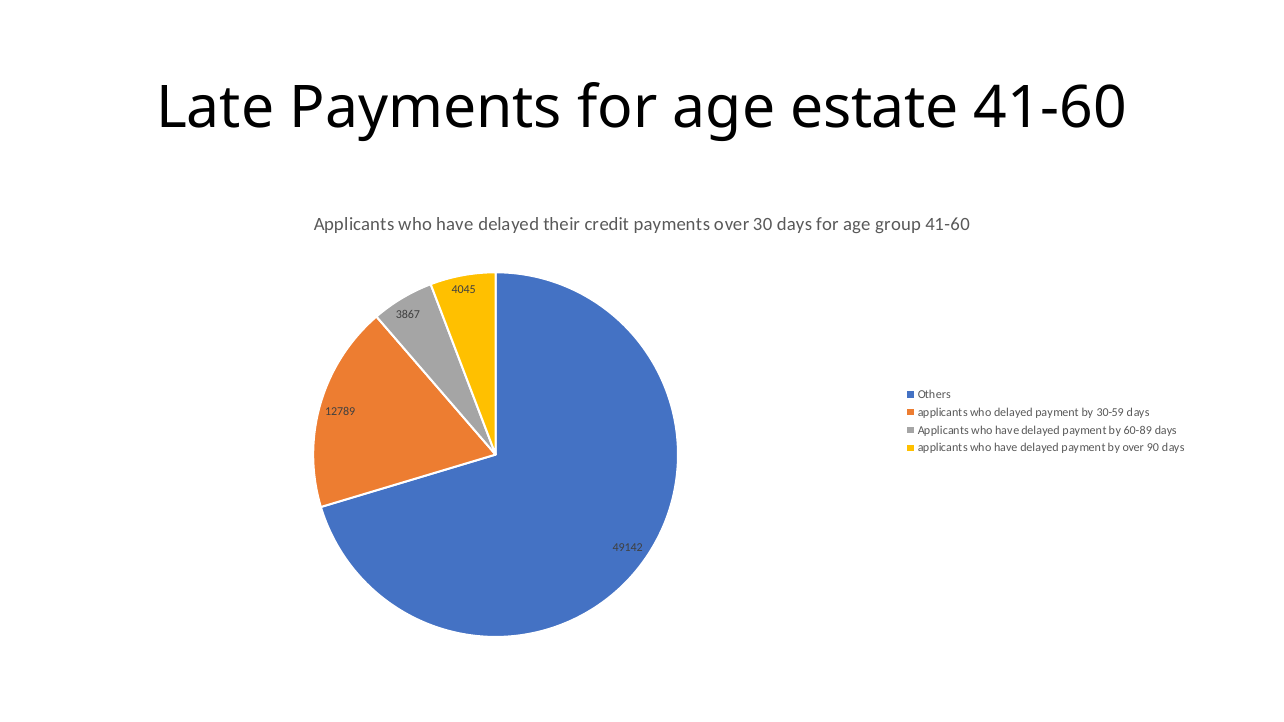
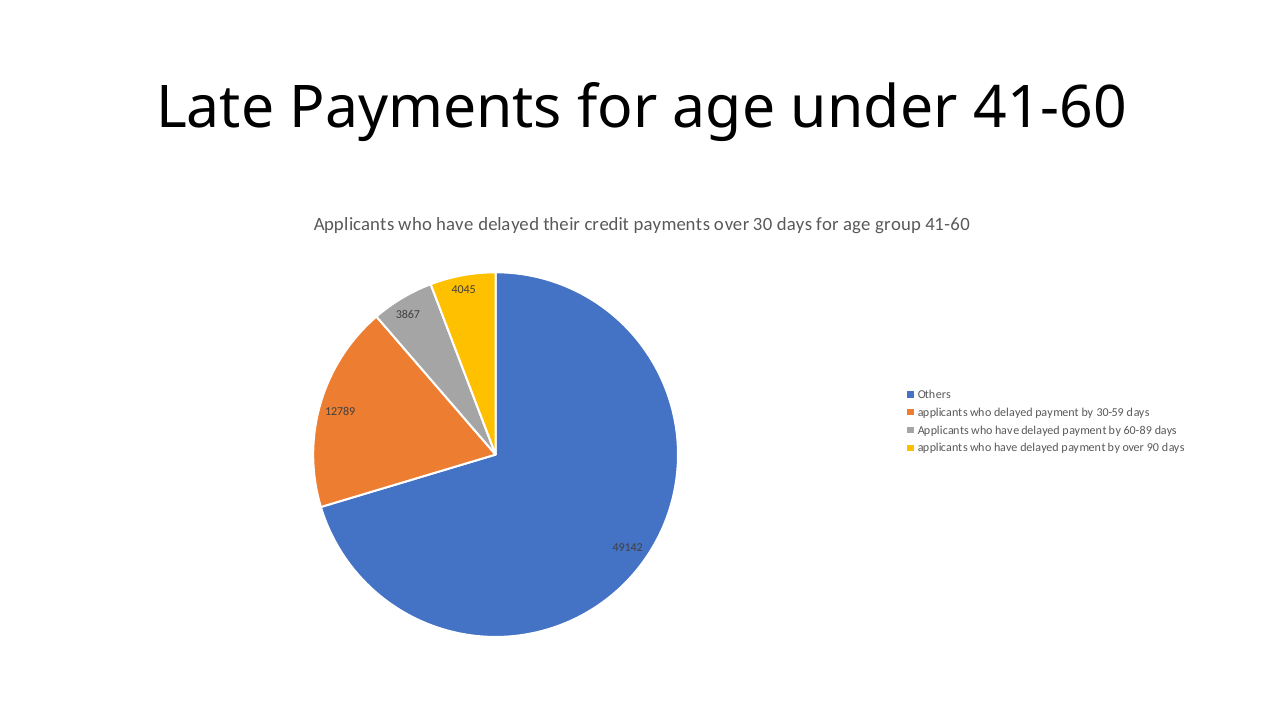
estate: estate -> under
